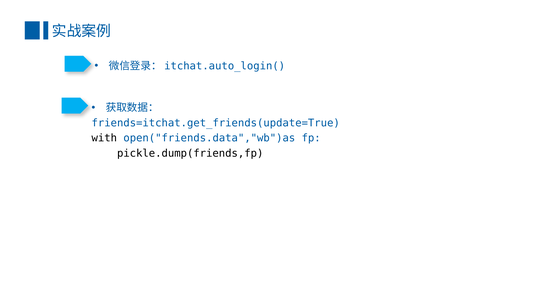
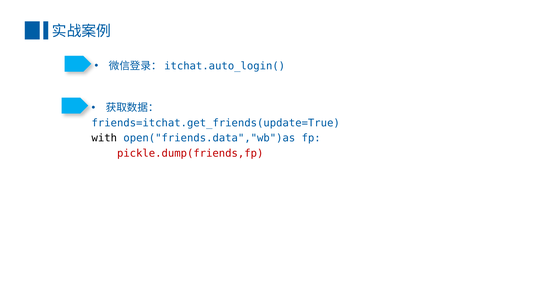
pickle.dump(friends,fp colour: black -> red
